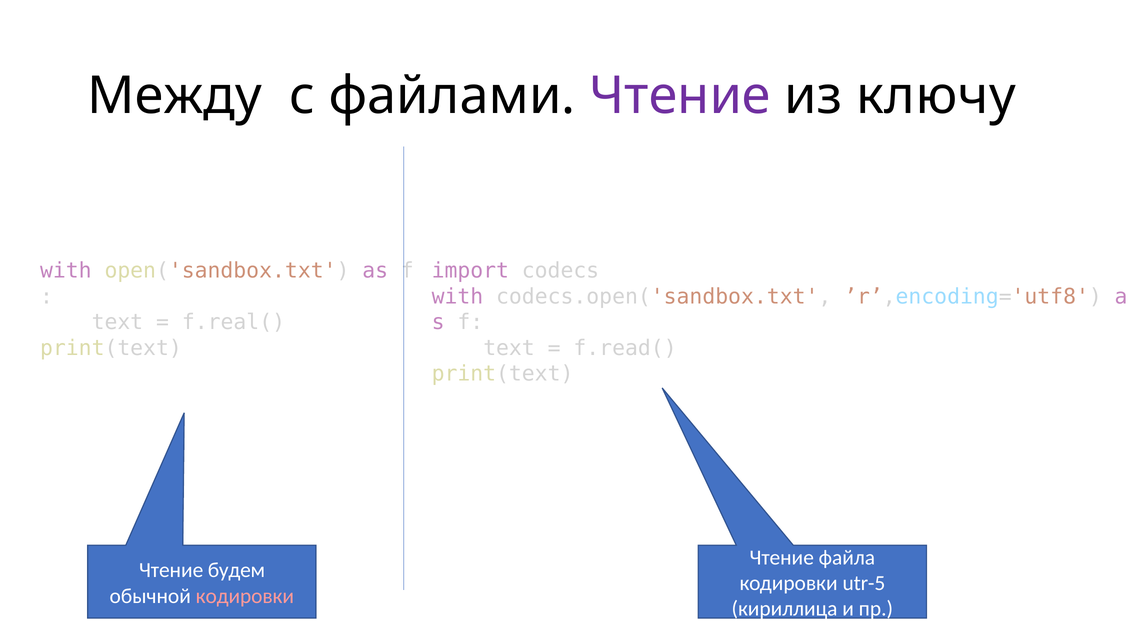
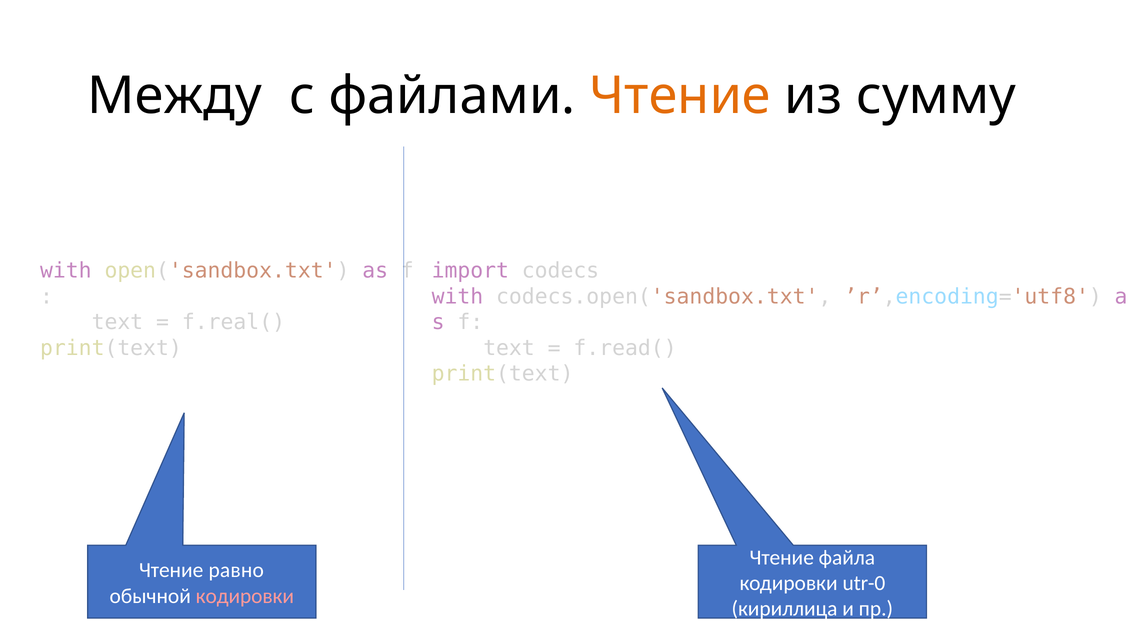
Чтение at (680, 96) colour: purple -> orange
ключу: ключу -> сумму
будем: будем -> равно
utr-5: utr-5 -> utr-0
